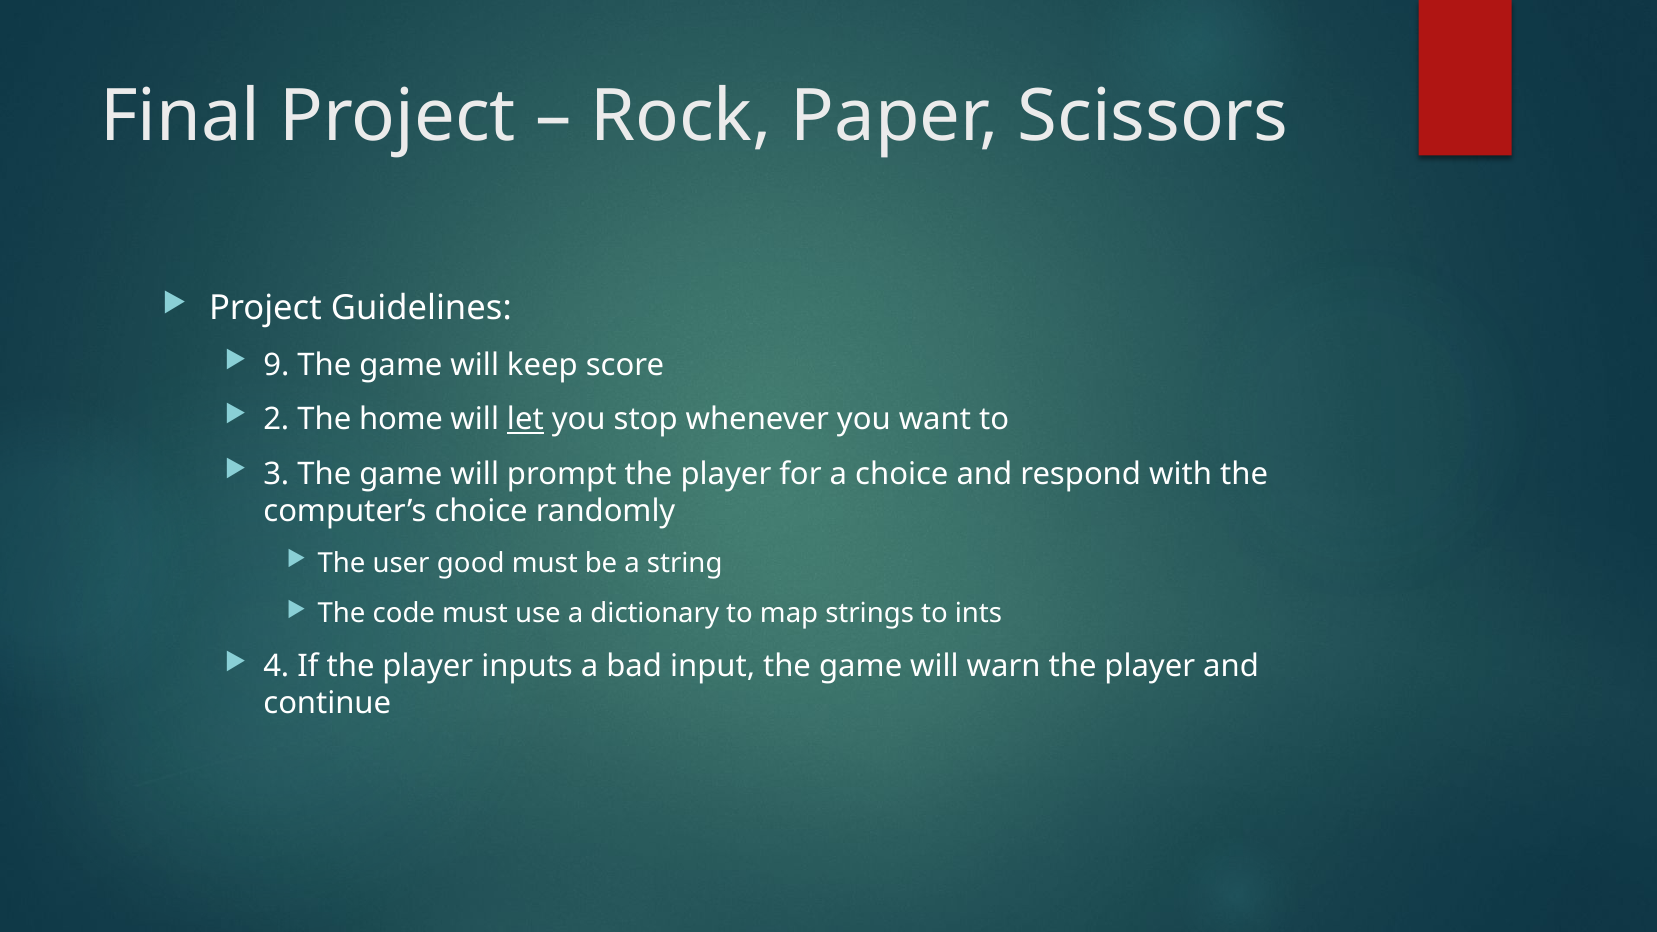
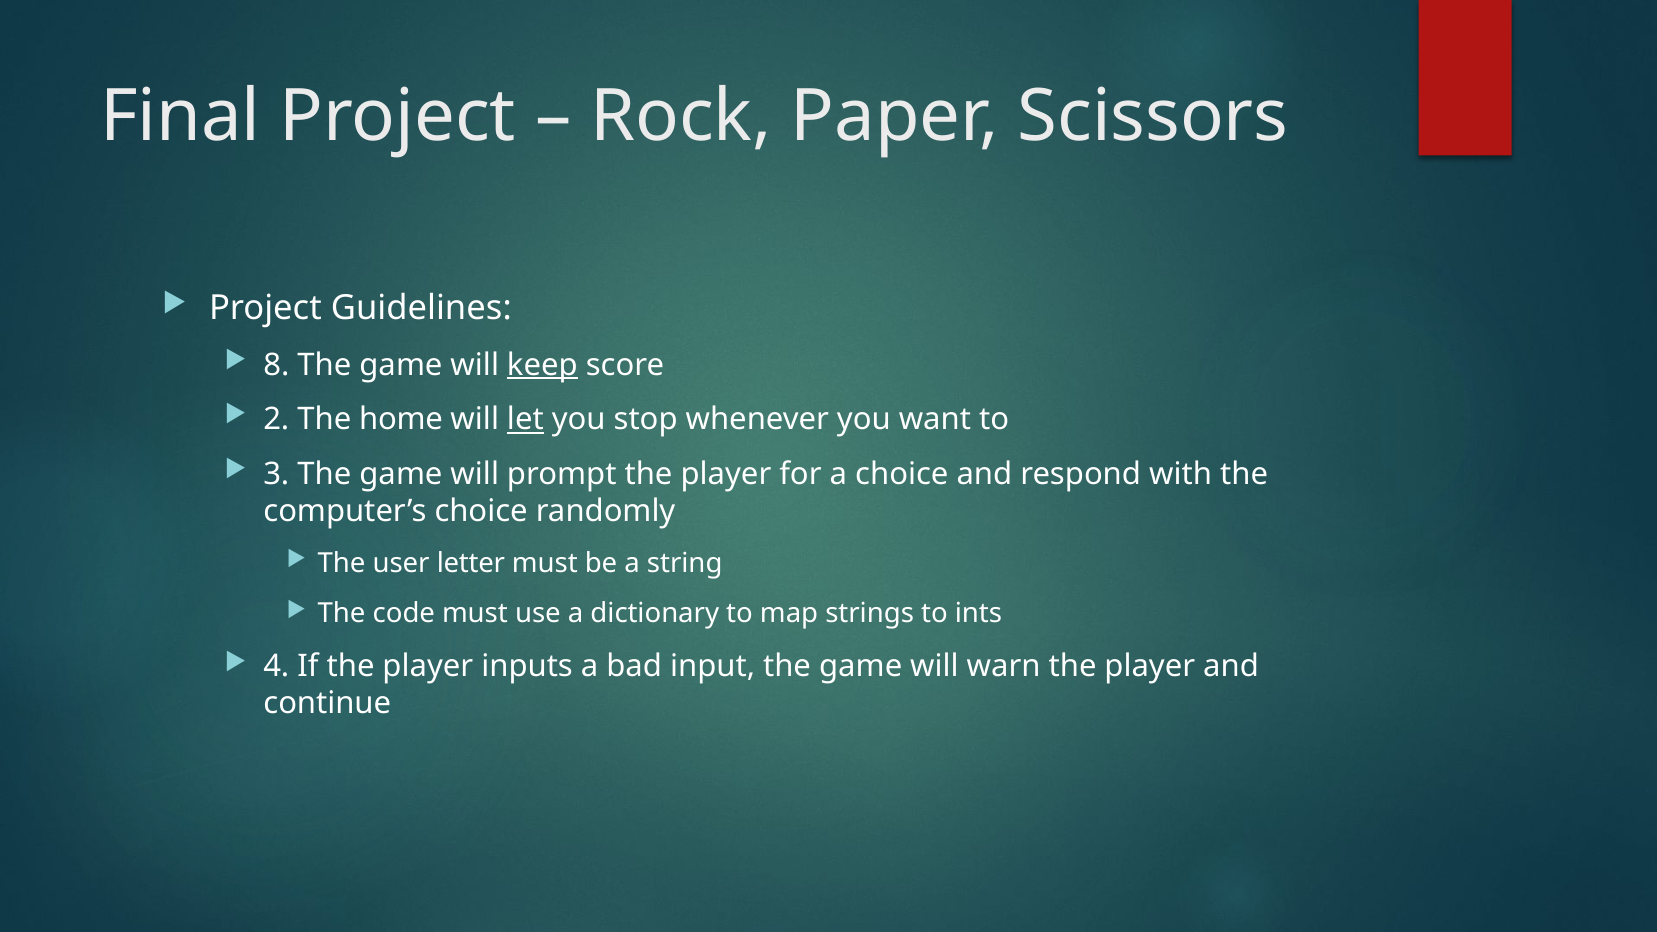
9: 9 -> 8
keep underline: none -> present
good: good -> letter
